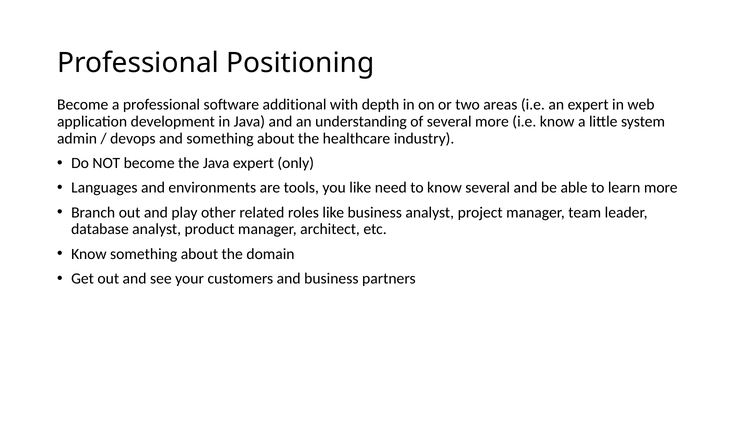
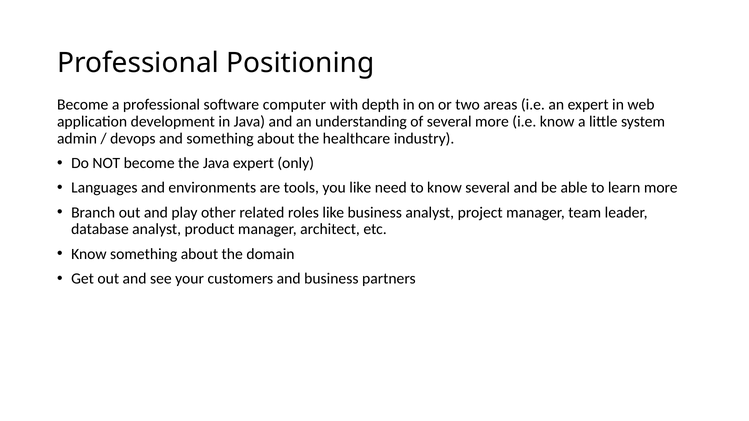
additional: additional -> computer
